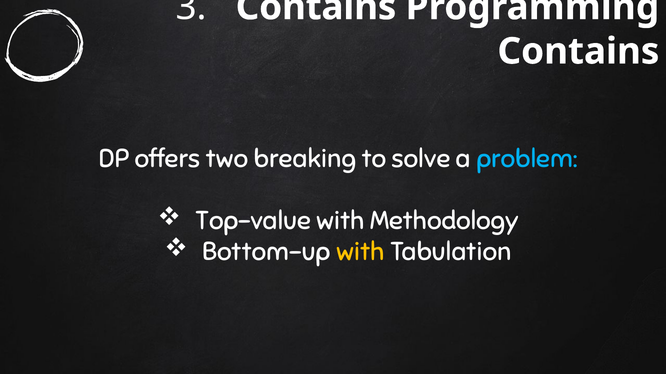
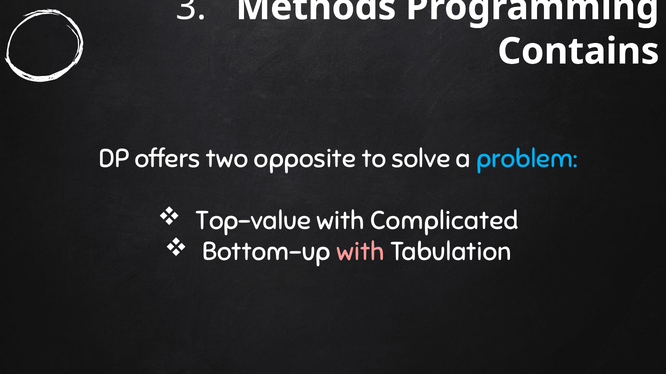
Contains at (316, 7): Contains -> Methods
breaking: breaking -> opposite
Methodology: Methodology -> Complicated
with at (360, 252) colour: yellow -> pink
